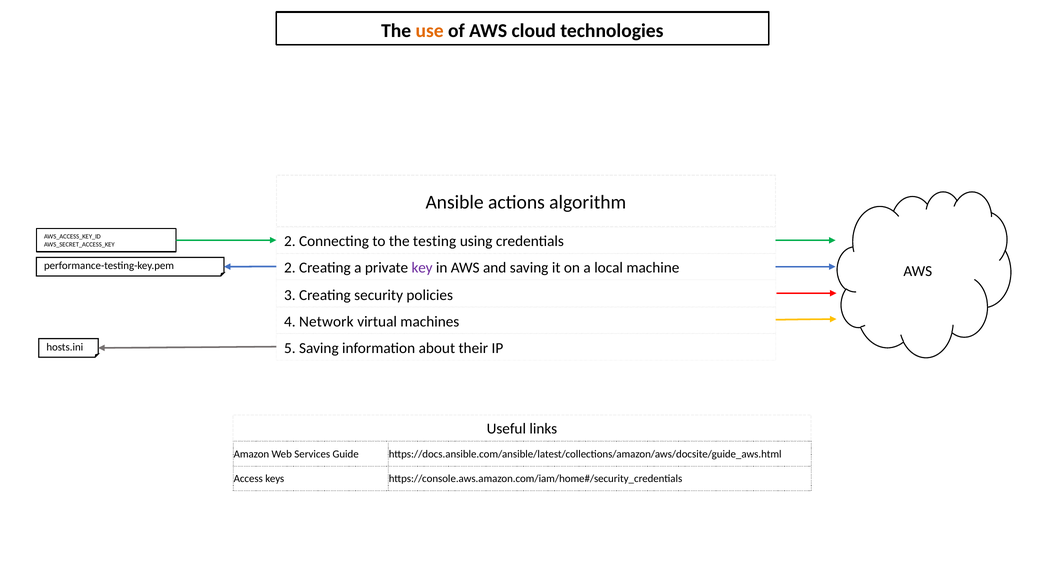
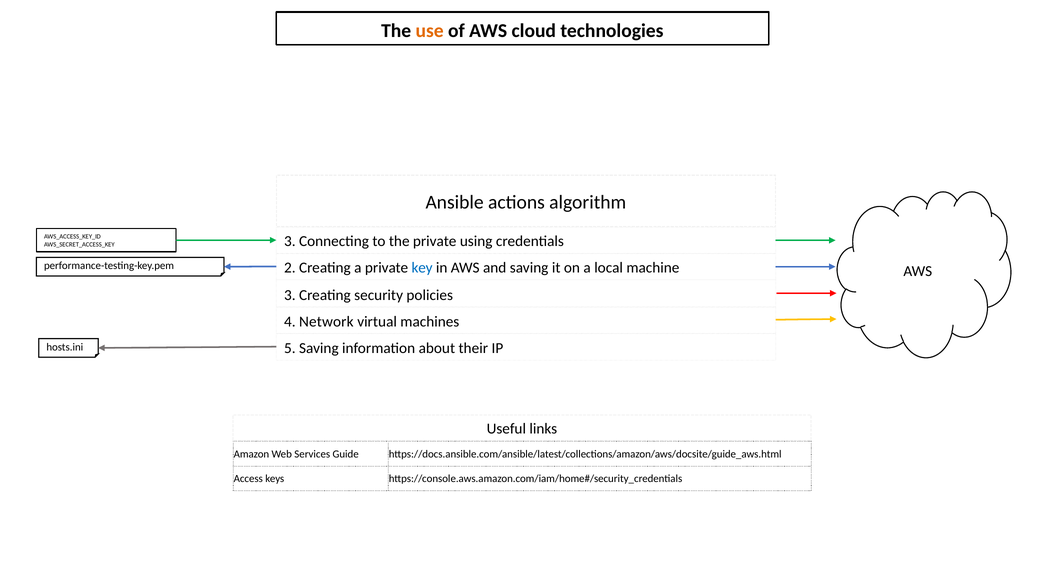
AWS_SECRET_ACCESS_KEY 2: 2 -> 3
the testing: testing -> private
key colour: purple -> blue
